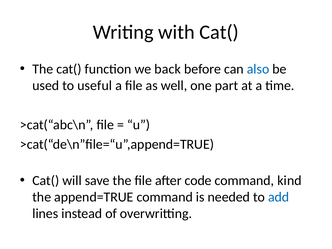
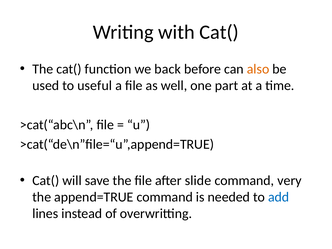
also colour: blue -> orange
code: code -> slide
kind: kind -> very
